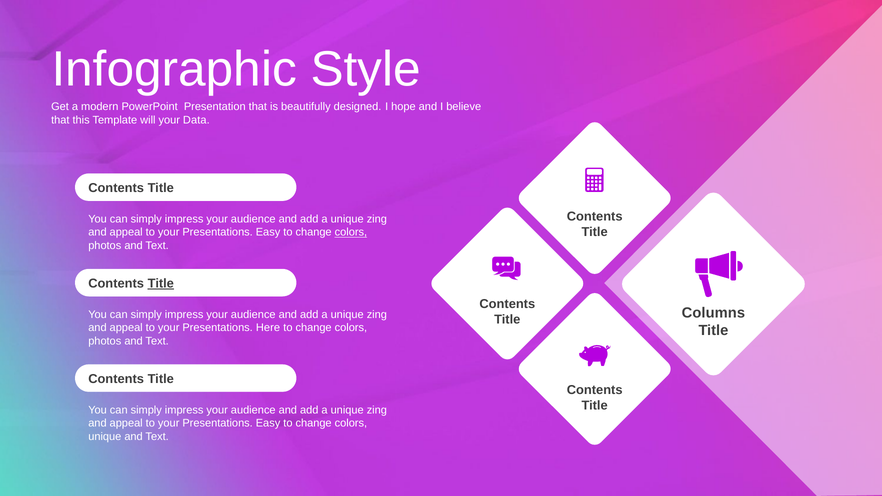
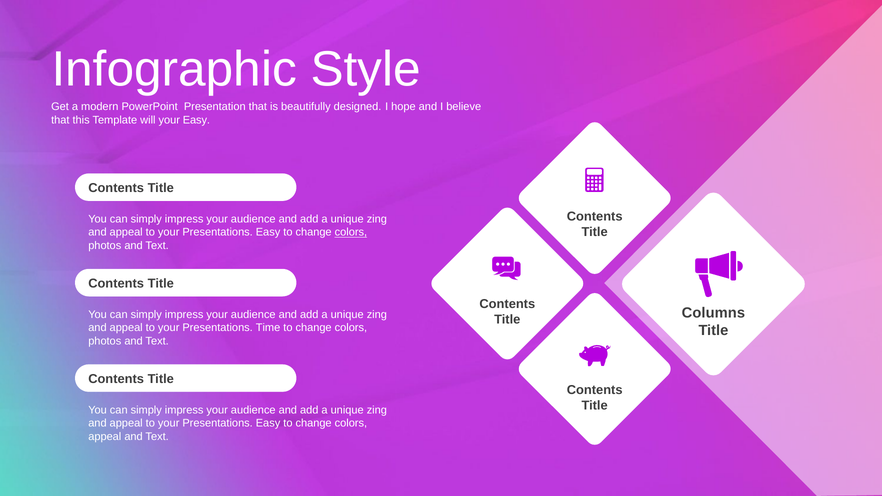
your Data: Data -> Easy
Title at (161, 283) underline: present -> none
Here: Here -> Time
unique at (105, 437): unique -> appeal
